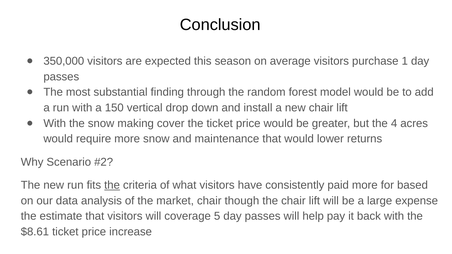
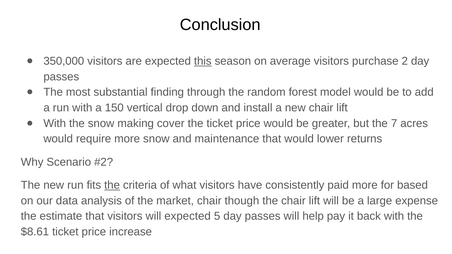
this underline: none -> present
1: 1 -> 2
4: 4 -> 7
will coverage: coverage -> expected
